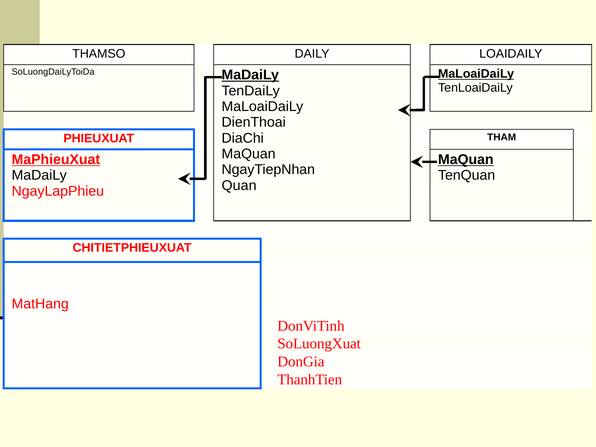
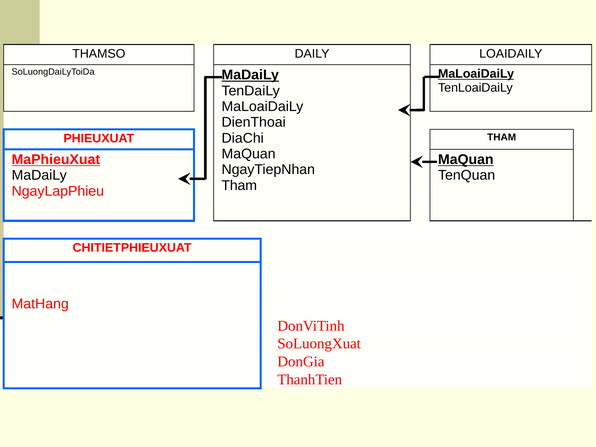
Quan at (239, 185): Quan -> Tham
